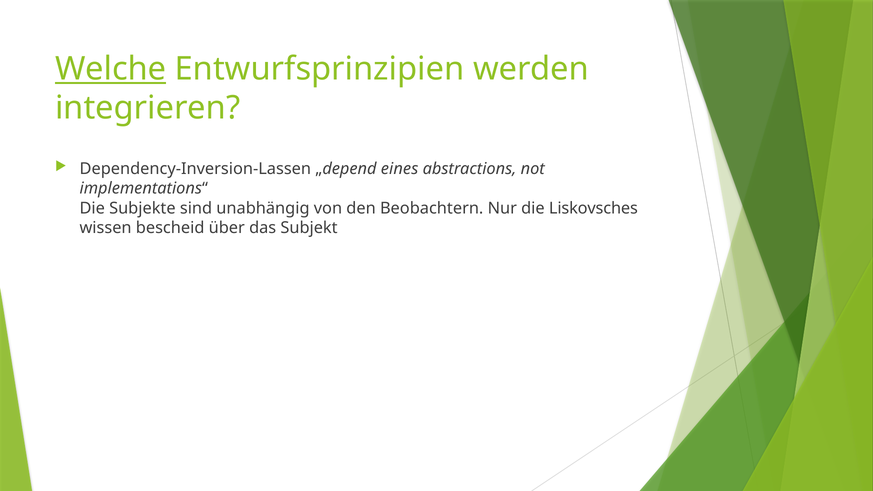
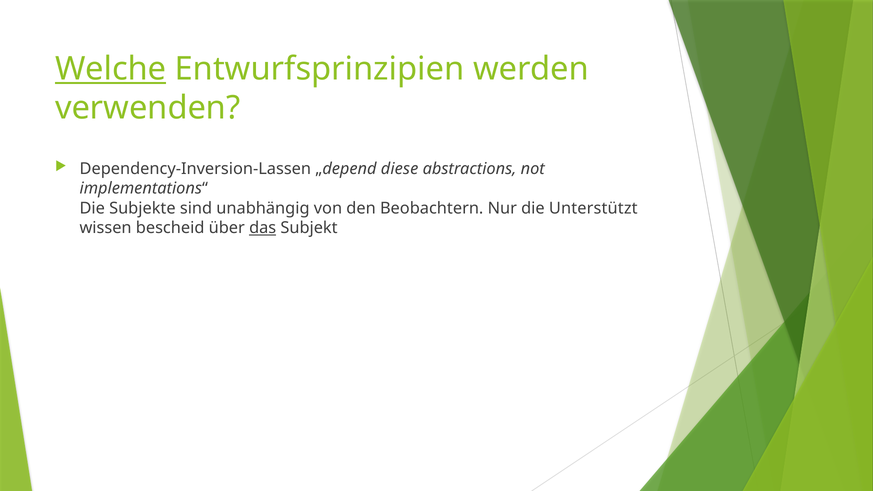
integrieren: integrieren -> verwenden
eines: eines -> diese
Liskovsches: Liskovsches -> Unterstützt
das underline: none -> present
